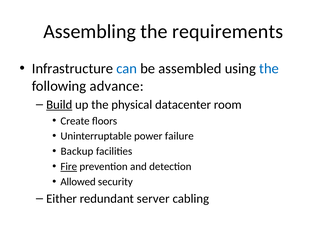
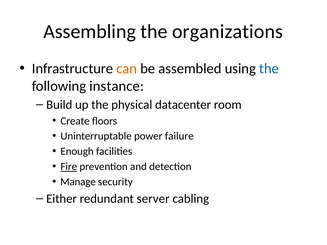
requirements: requirements -> organizations
can colour: blue -> orange
advance: advance -> instance
Build underline: present -> none
Backup: Backup -> Enough
Allowed: Allowed -> Manage
